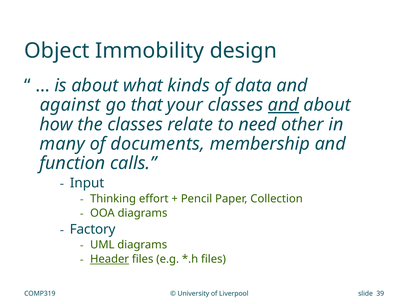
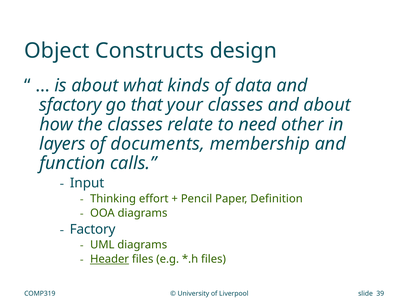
Immobility: Immobility -> Constructs
against: against -> sfactory
and at (283, 105) underline: present -> none
many: many -> layers
Collection: Collection -> Definition
